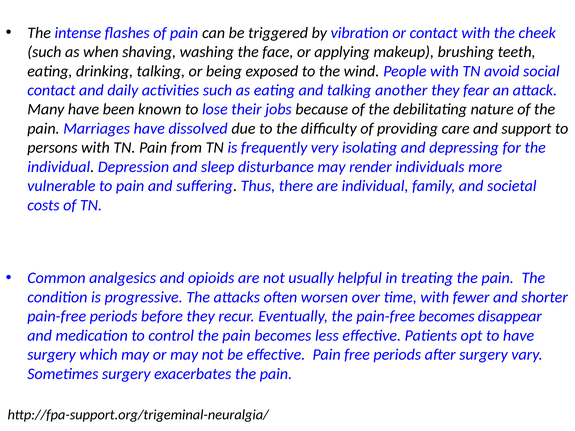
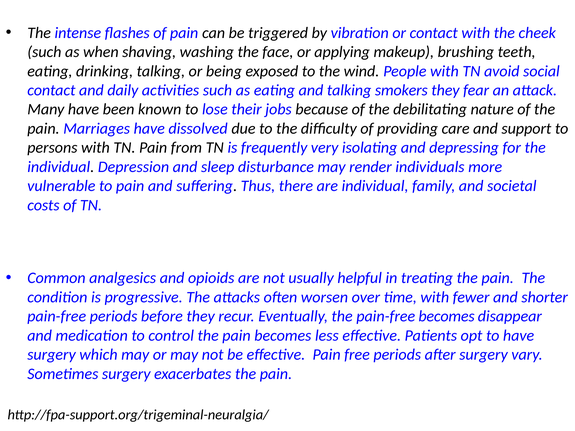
another: another -> smokers
